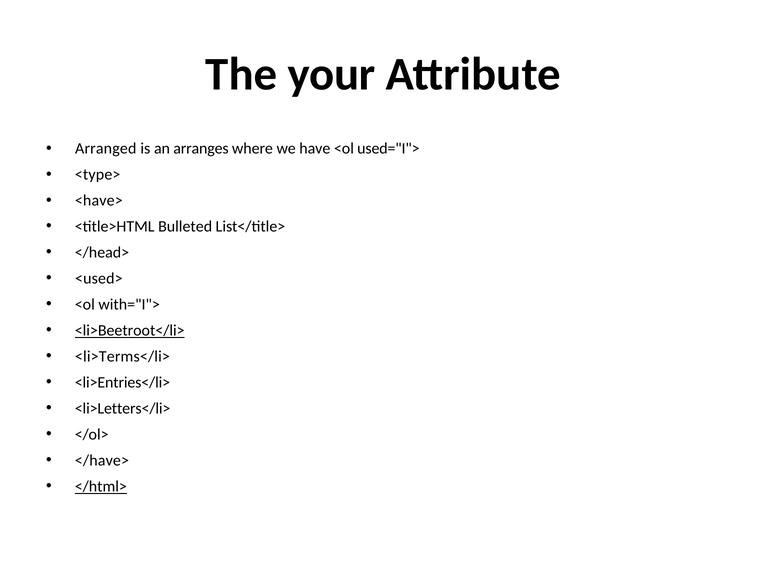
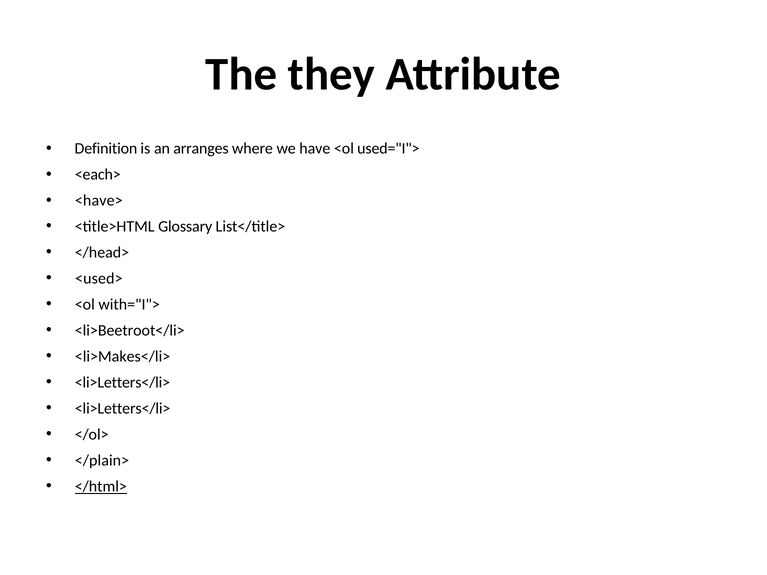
your: your -> they
Arranged: Arranged -> Definition
<type>: <type> -> <each>
Bulleted: Bulleted -> Glossary
<li>Beetroot</li> underline: present -> none
<li>Terms</li>: <li>Terms</li> -> <li>Makes</li>
<li>Entries</li> at (122, 383): <li>Entries</li> -> <li>Letters</li>
</have>: </have> -> </plain>
